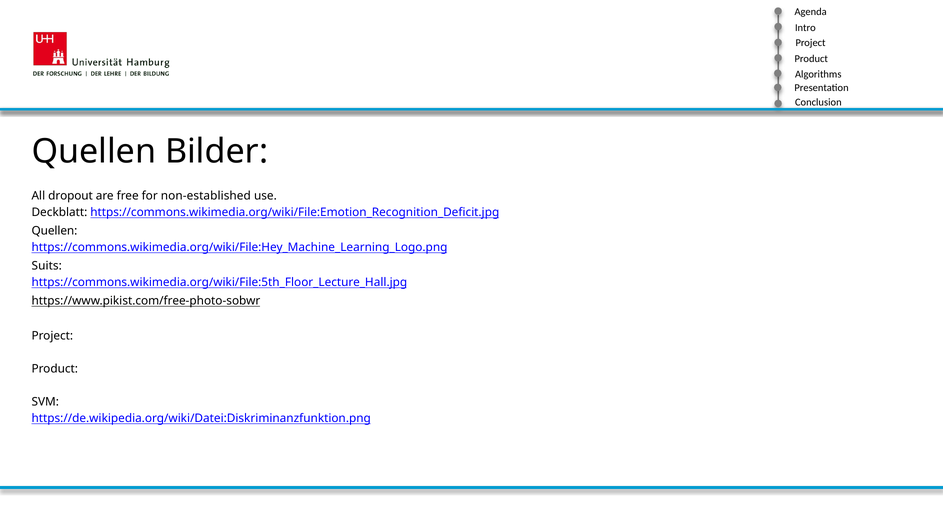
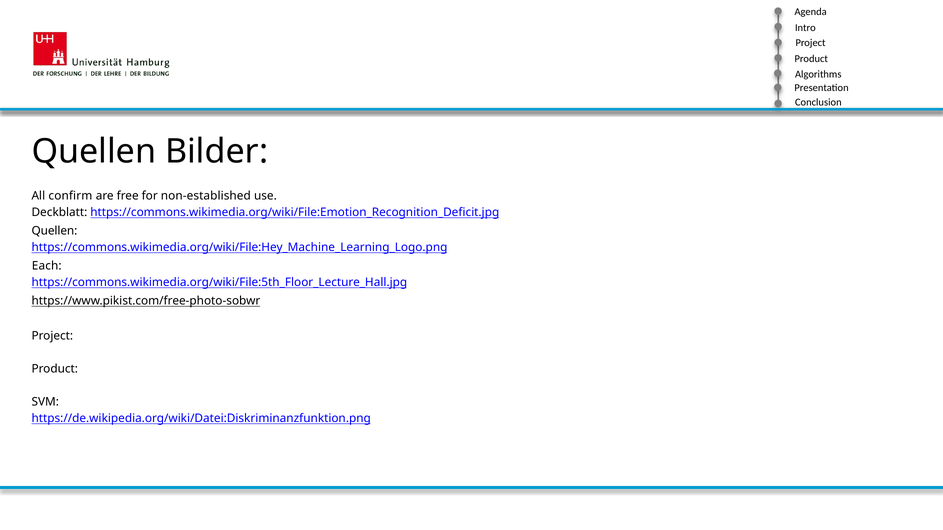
dropout: dropout -> confirm
Suits: Suits -> Each
